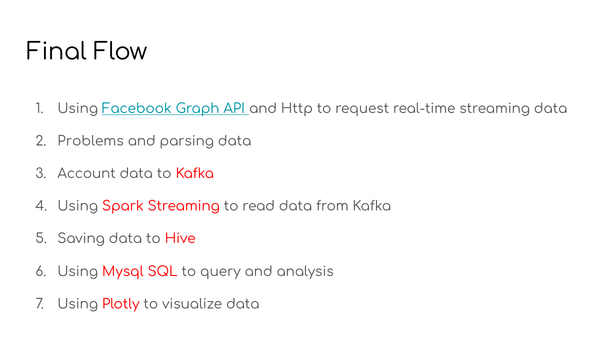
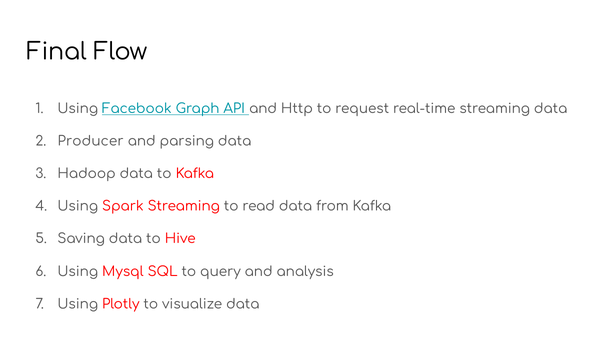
Problems: Problems -> Producer
Account: Account -> Hadoop
